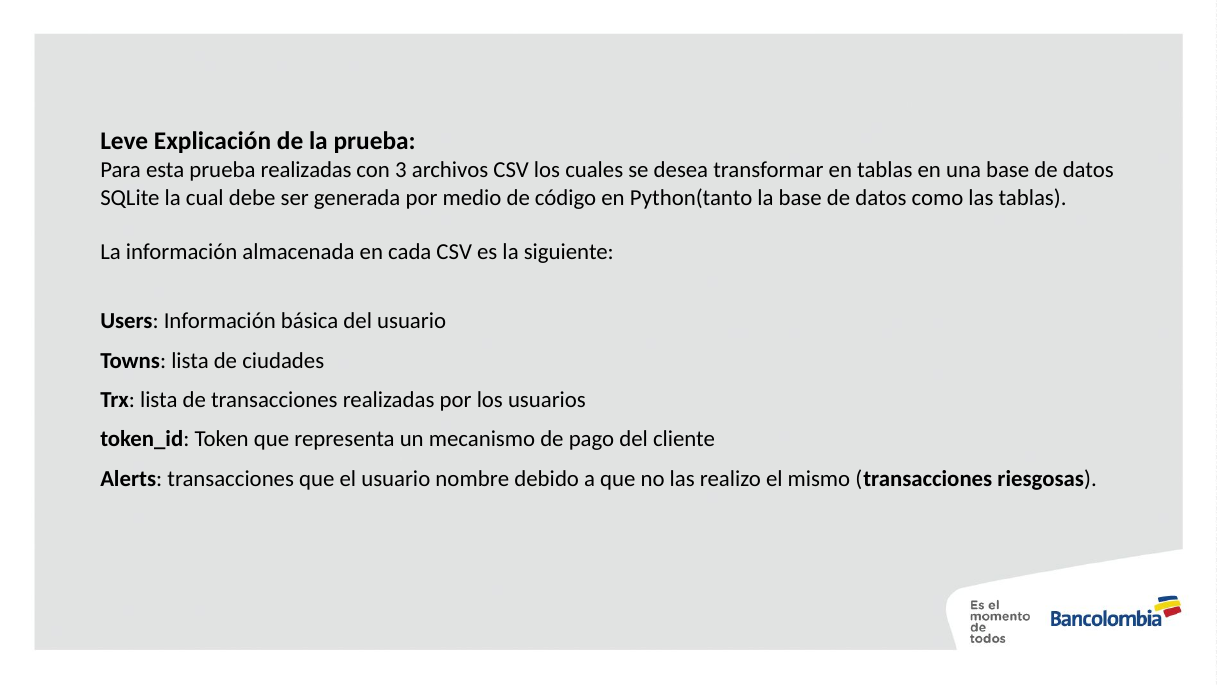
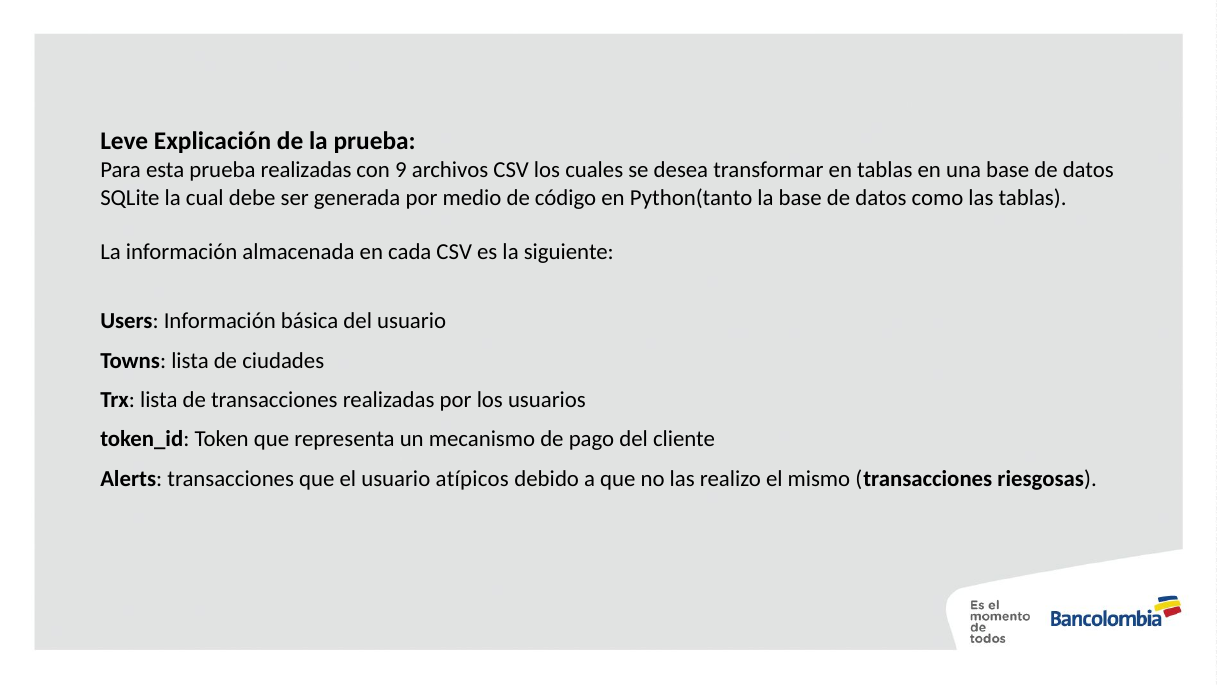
3: 3 -> 9
nombre: nombre -> atípicos
